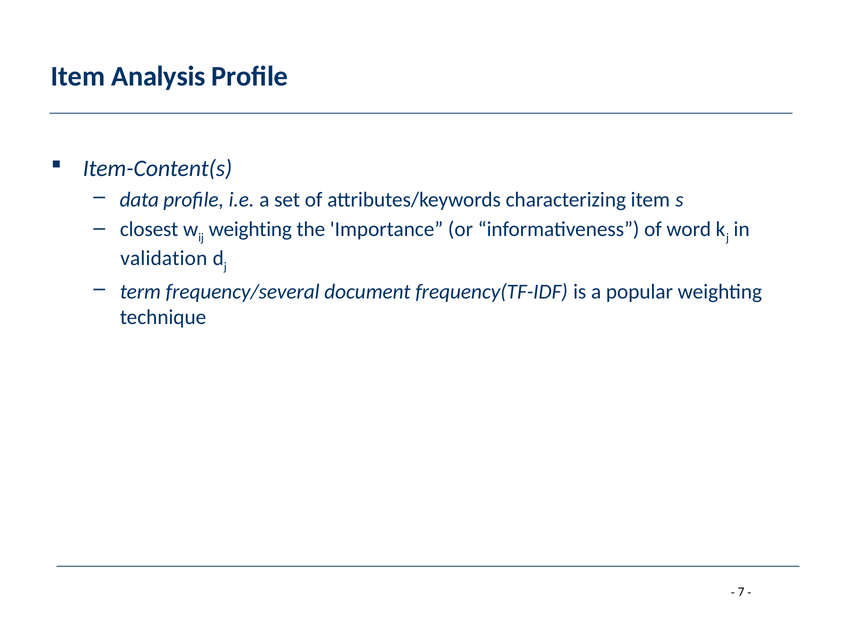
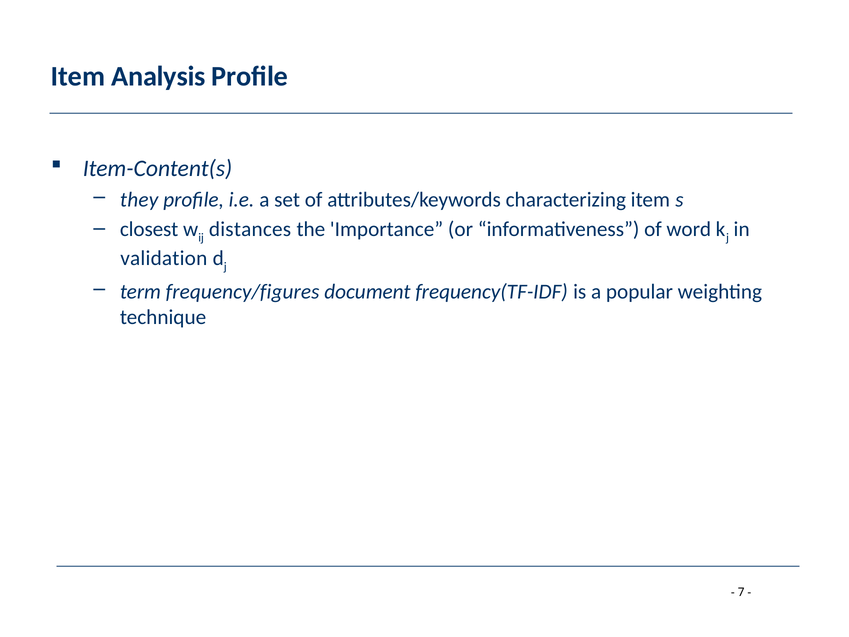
data: data -> they
weighting at (250, 229): weighting -> distances
frequency/several: frequency/several -> frequency/figures
